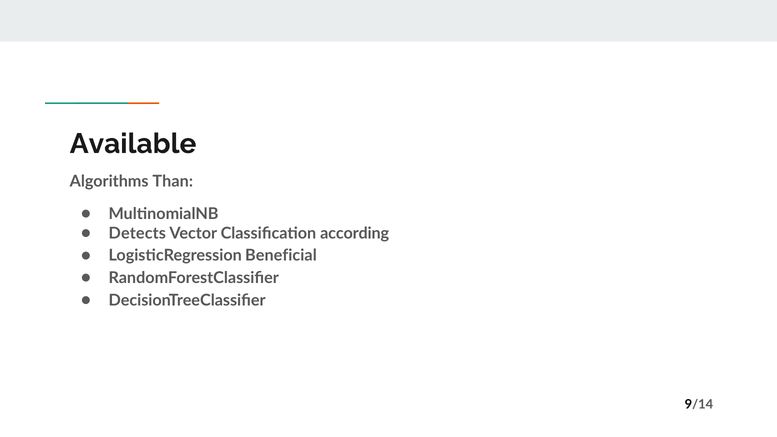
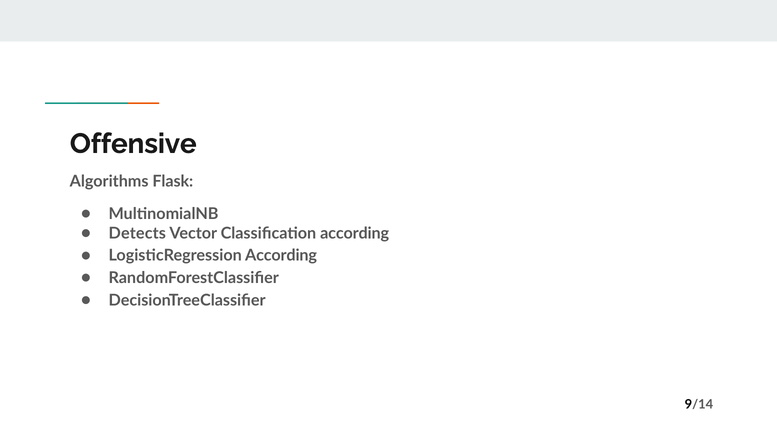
Available: Available -> Offensive
Than: Than -> Flask
LogisticRegression Beneficial: Beneficial -> According
